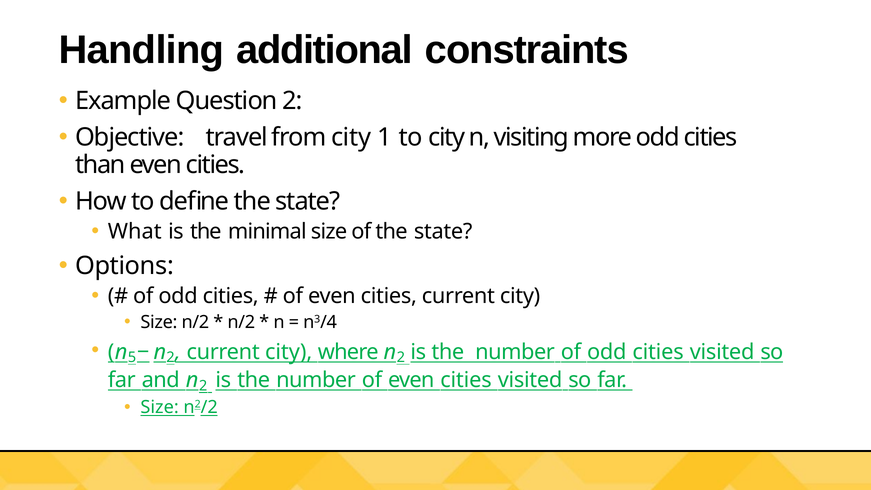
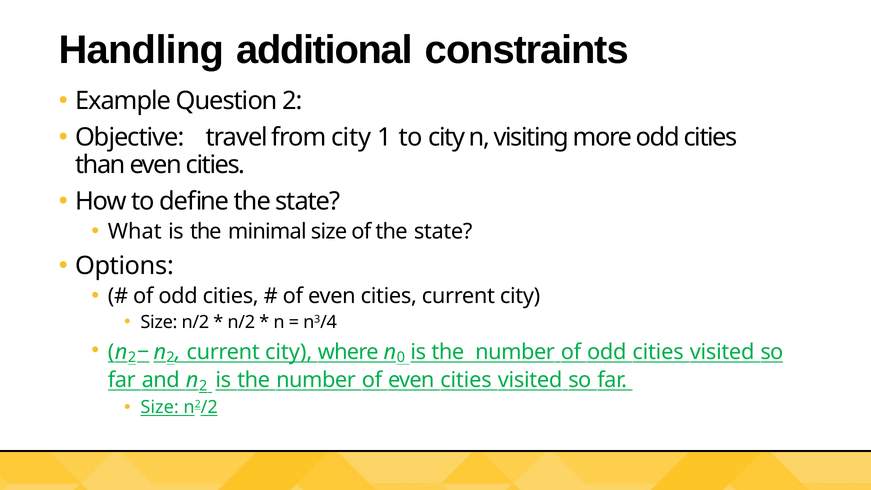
5 at (132, 357): 5 -> 2
where n 2: 2 -> 0
